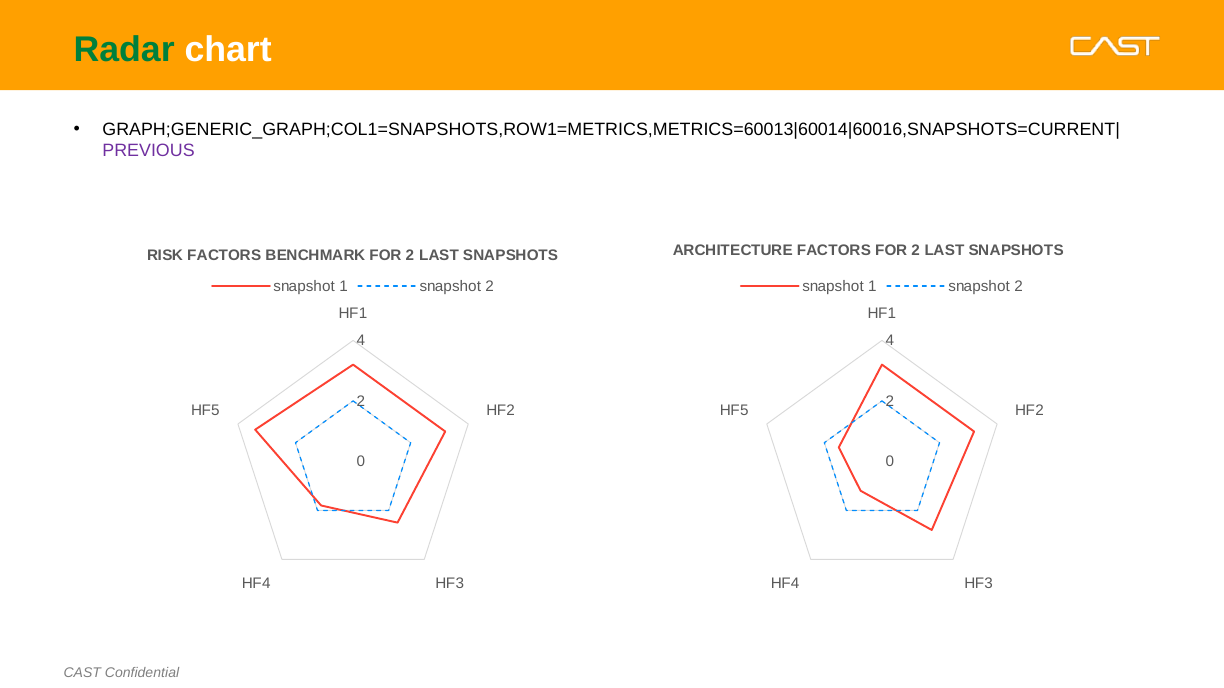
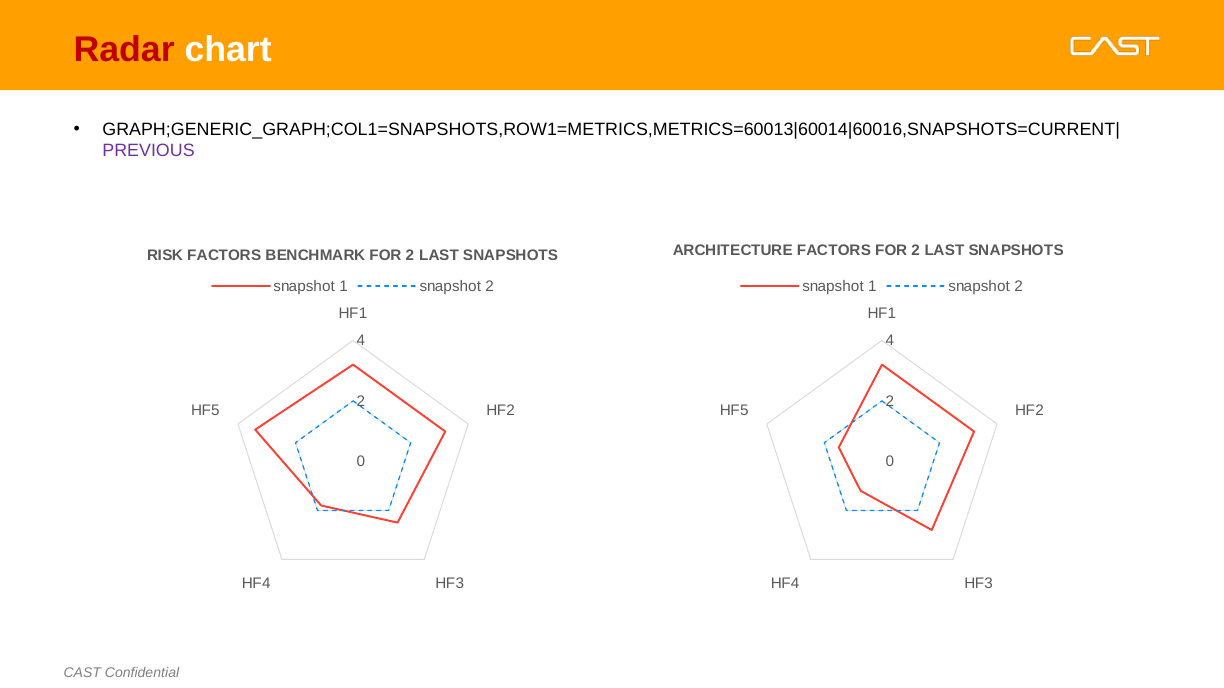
Radar colour: green -> red
